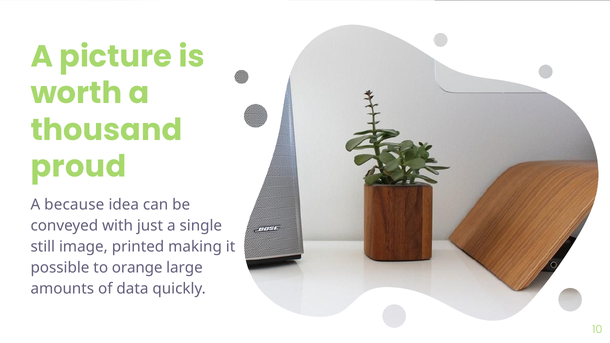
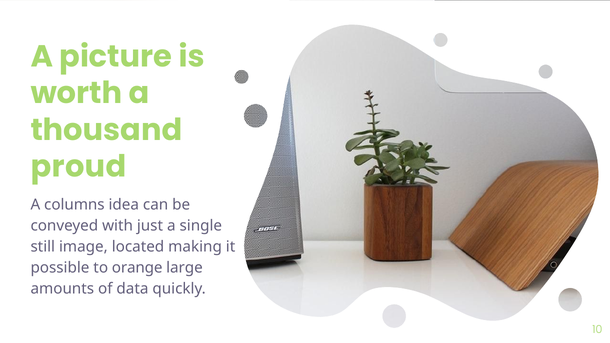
because: because -> columns
printed: printed -> located
